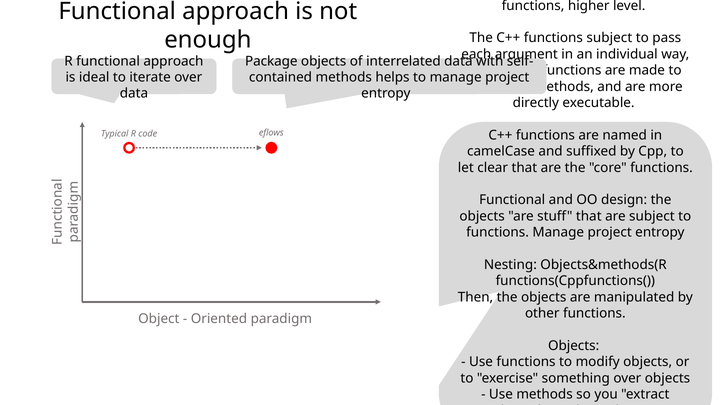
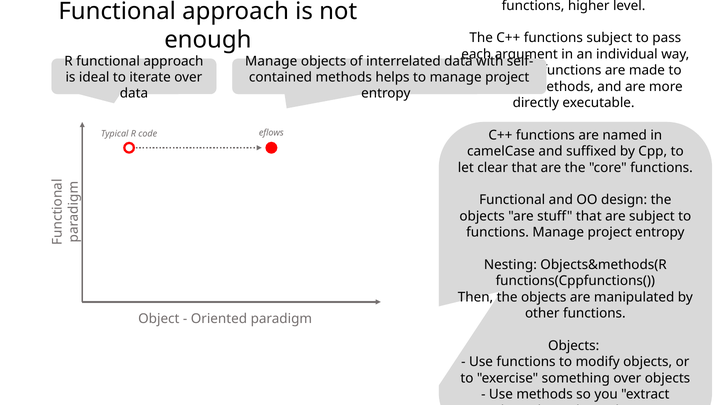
Package at (271, 61): Package -> Manage
